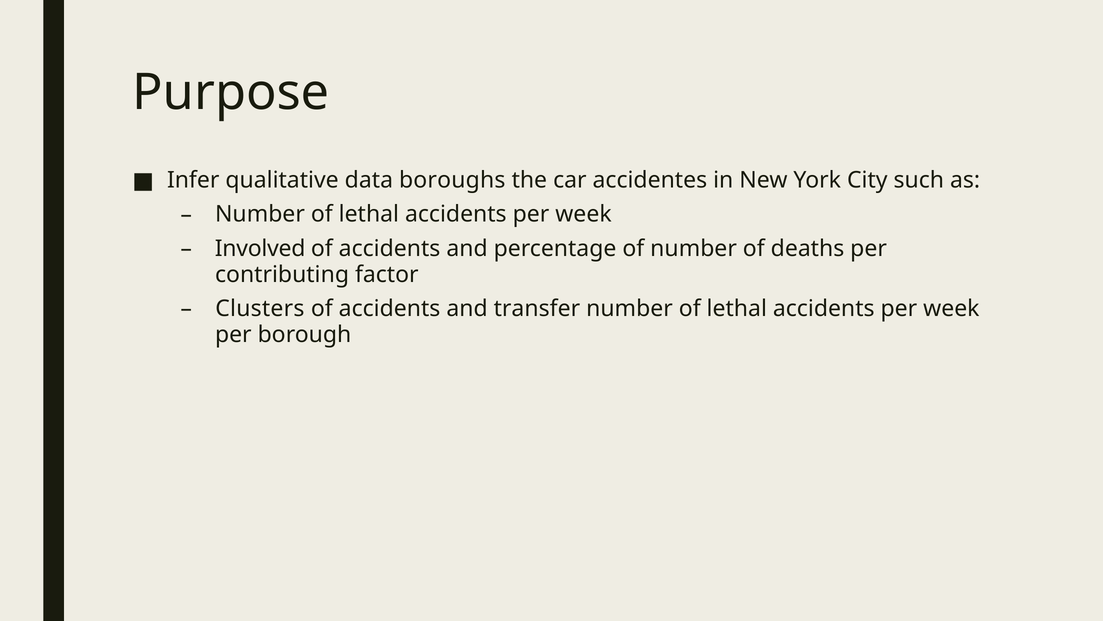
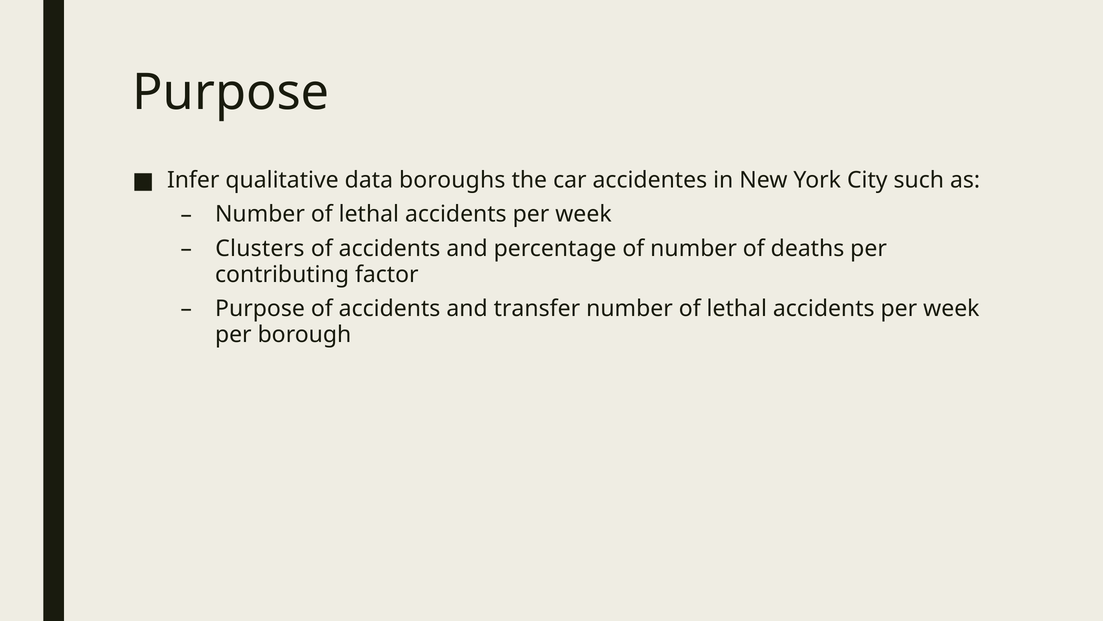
Involved: Involved -> Clusters
Clusters at (260, 308): Clusters -> Purpose
